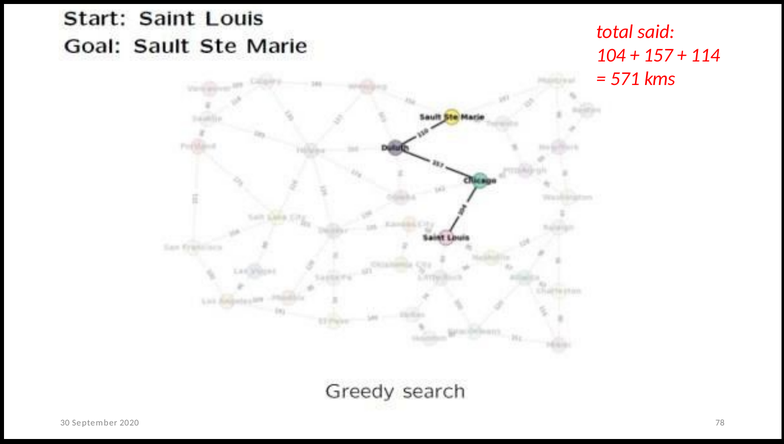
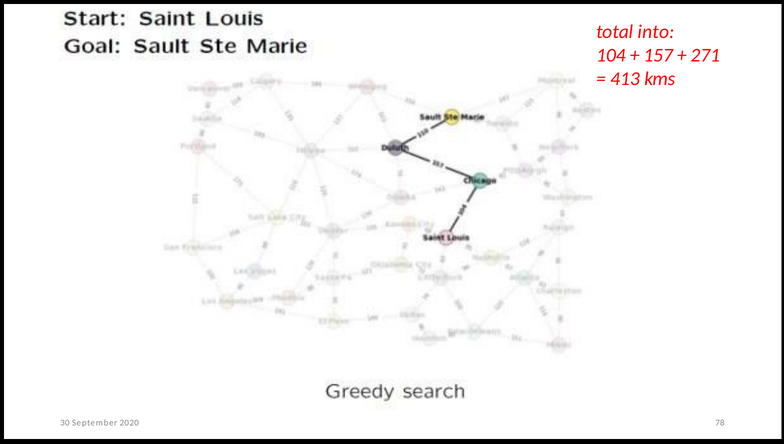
said: said -> into
114: 114 -> 271
571: 571 -> 413
